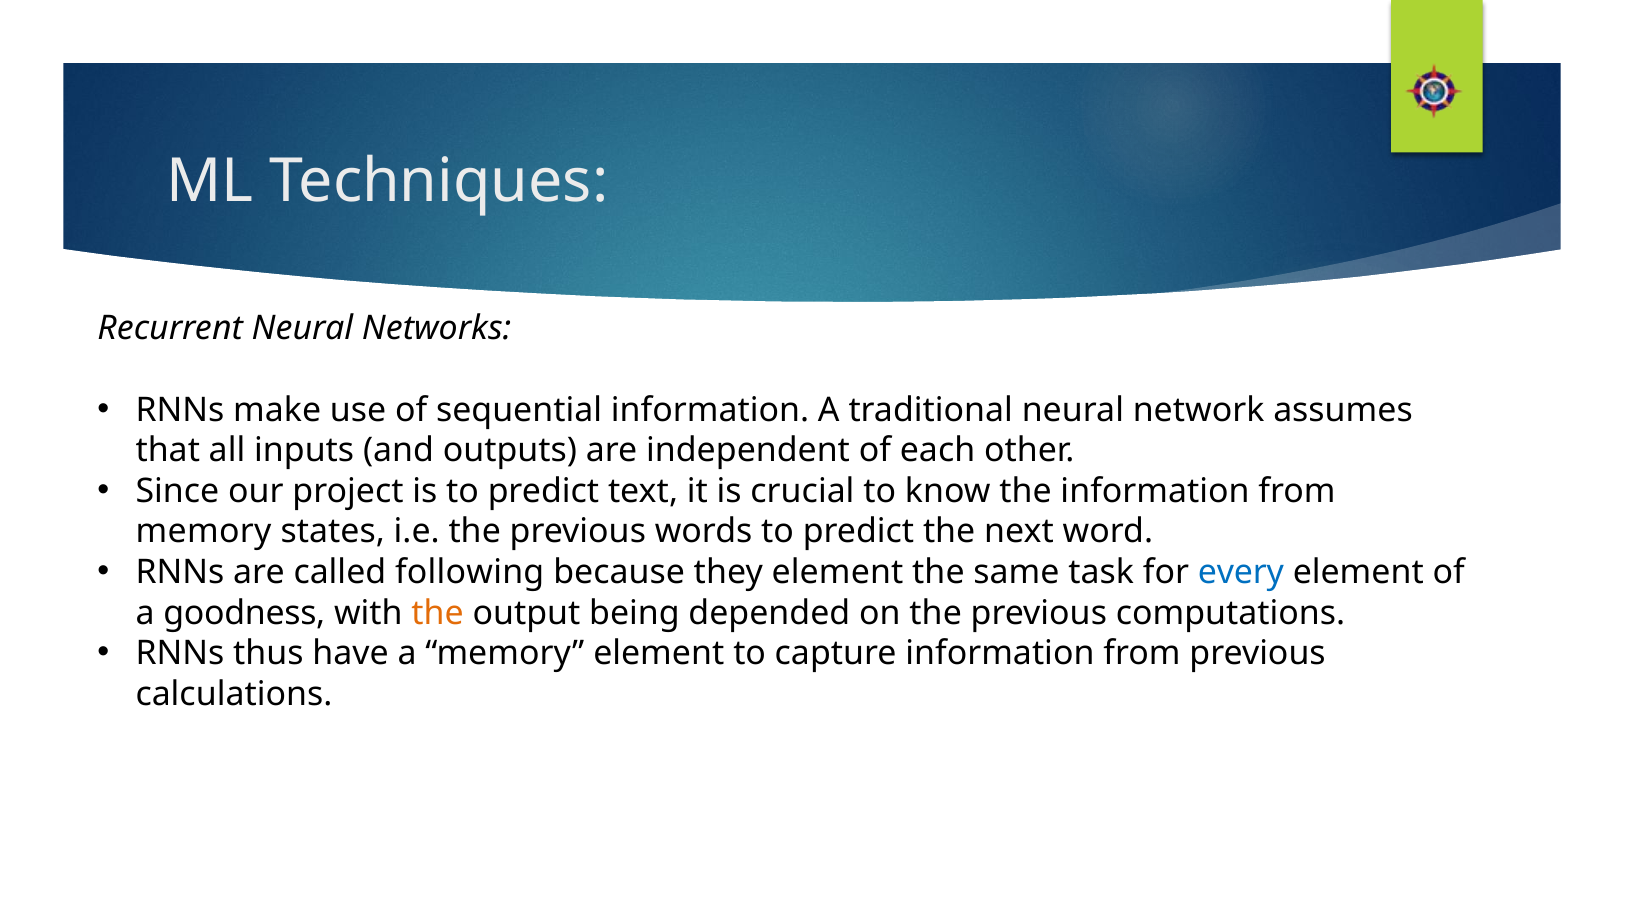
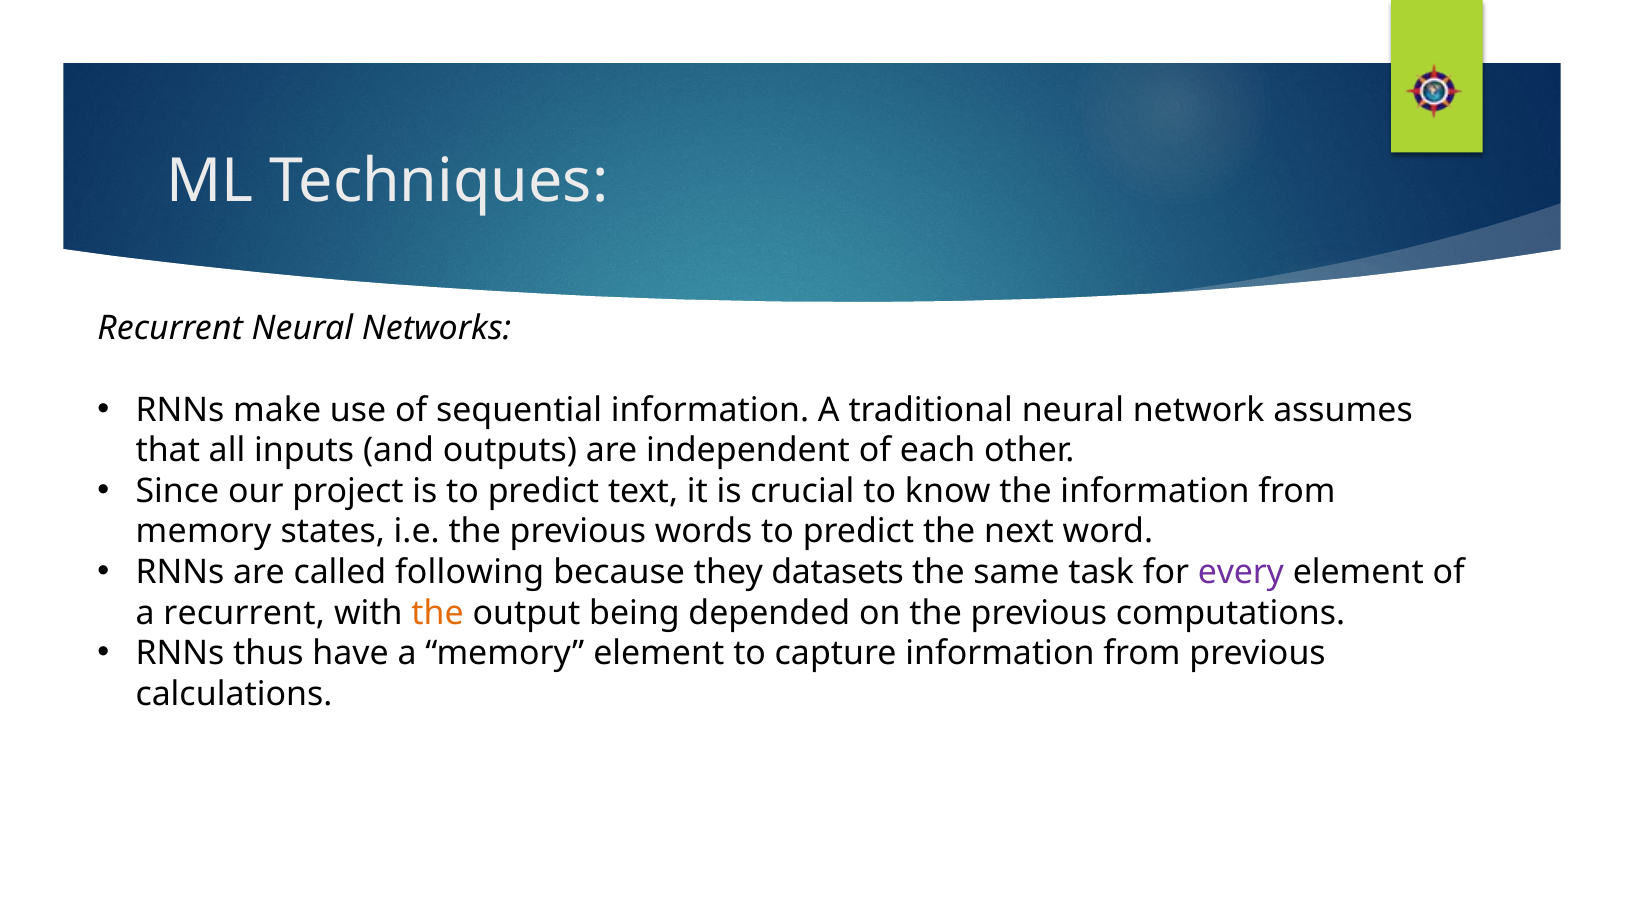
they element: element -> datasets
every colour: blue -> purple
a goodness: goodness -> recurrent
